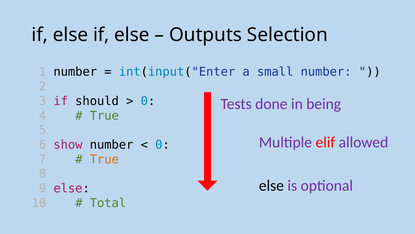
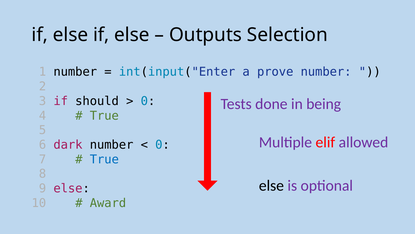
small: small -> prove
show: show -> dark
True at (104, 159) colour: orange -> blue
Total: Total -> Award
